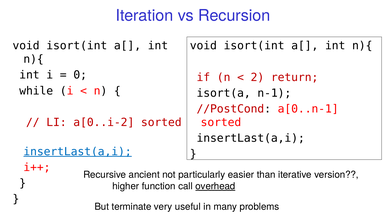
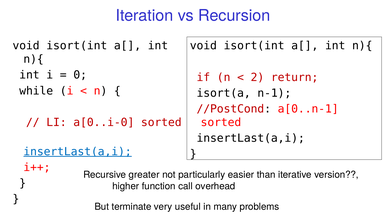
a[0..i-2: a[0..i-2 -> a[0..i-0
ancient: ancient -> greater
overhead underline: present -> none
